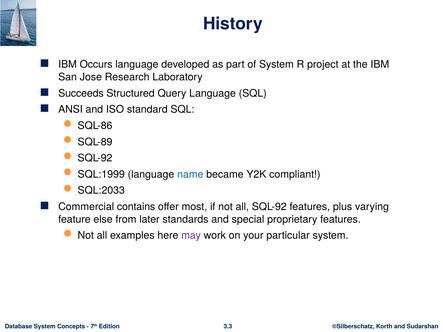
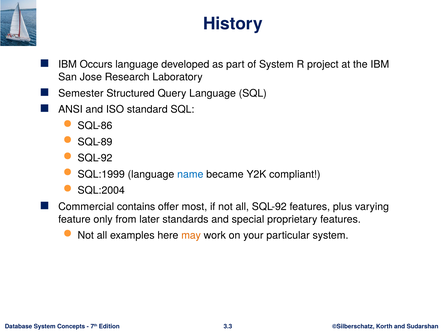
Succeeds: Succeeds -> Semester
SQL:2033: SQL:2033 -> SQL:2004
else: else -> only
may colour: purple -> orange
